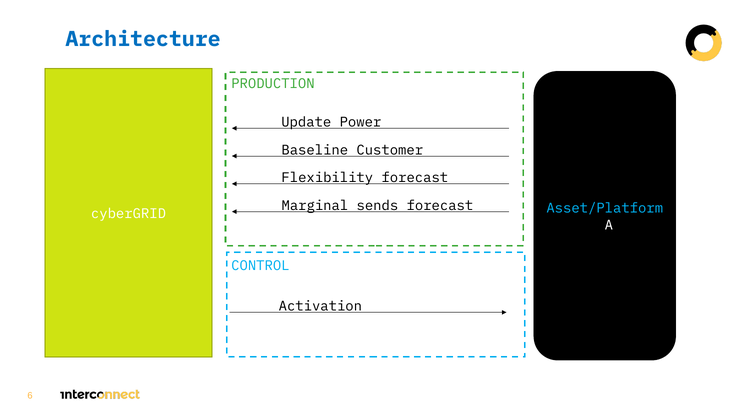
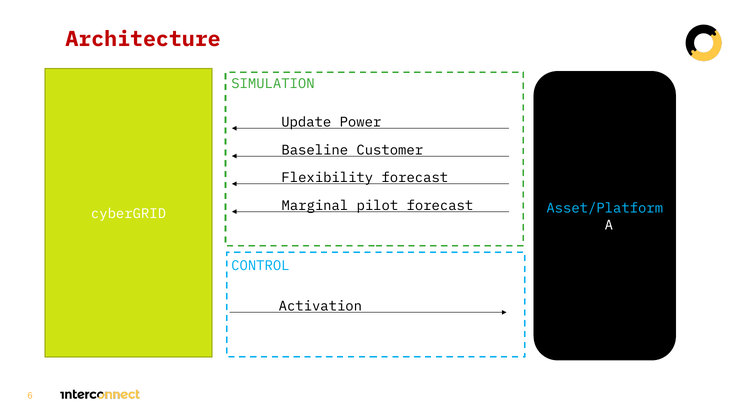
Architecture colour: blue -> red
PRODUCTION: PRODUCTION -> SIMULATION
sends: sends -> pilot
